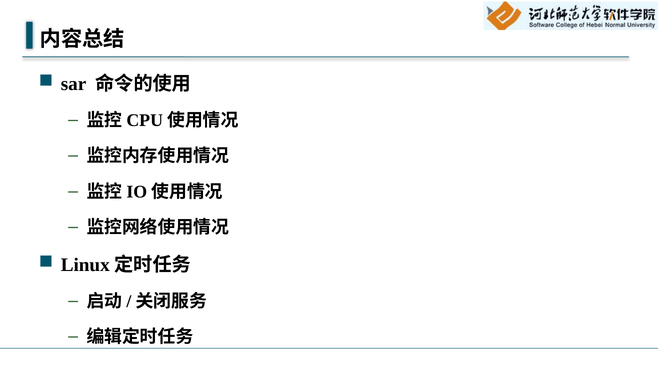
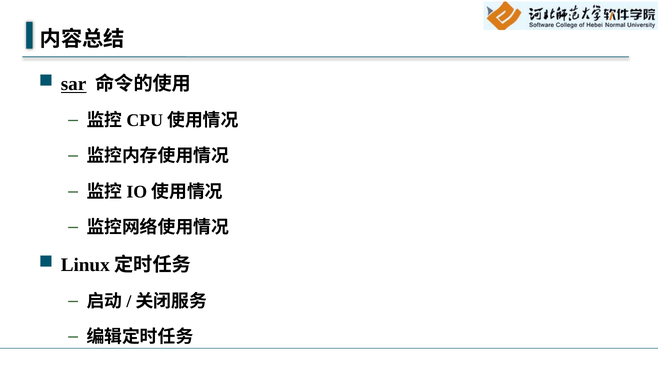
sar underline: none -> present
